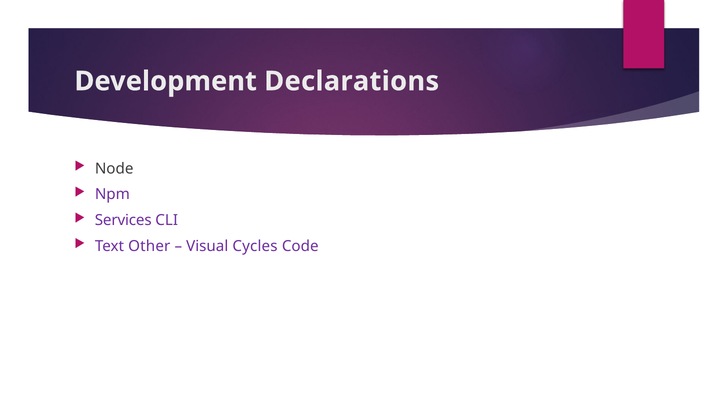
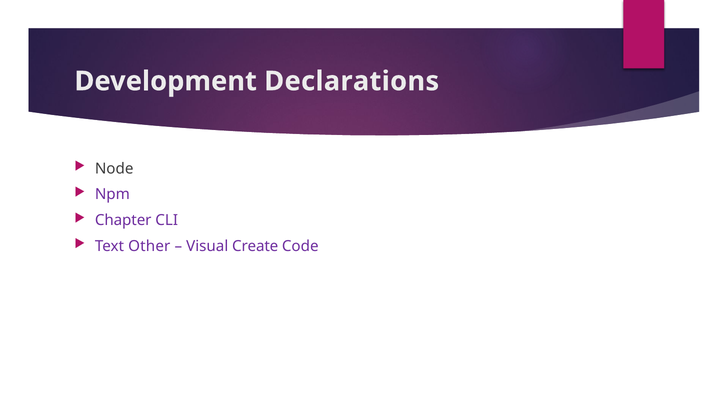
Services: Services -> Chapter
Cycles: Cycles -> Create
